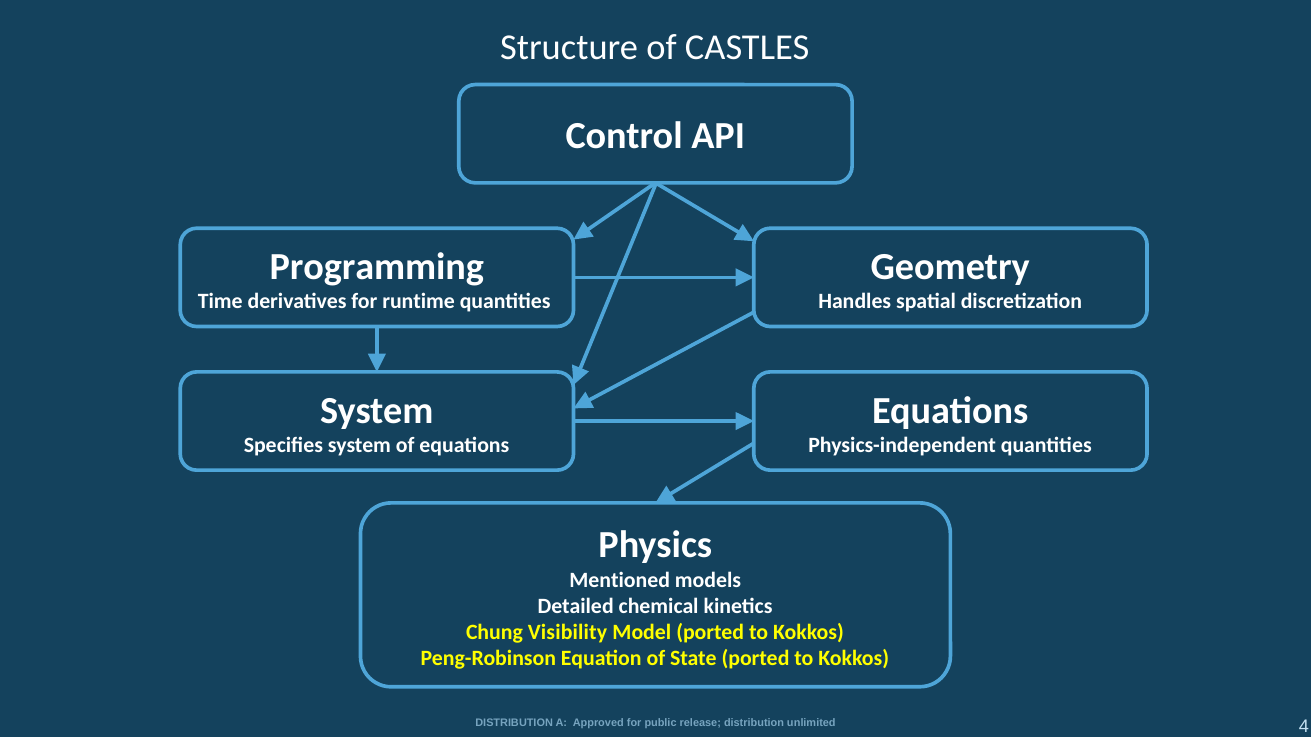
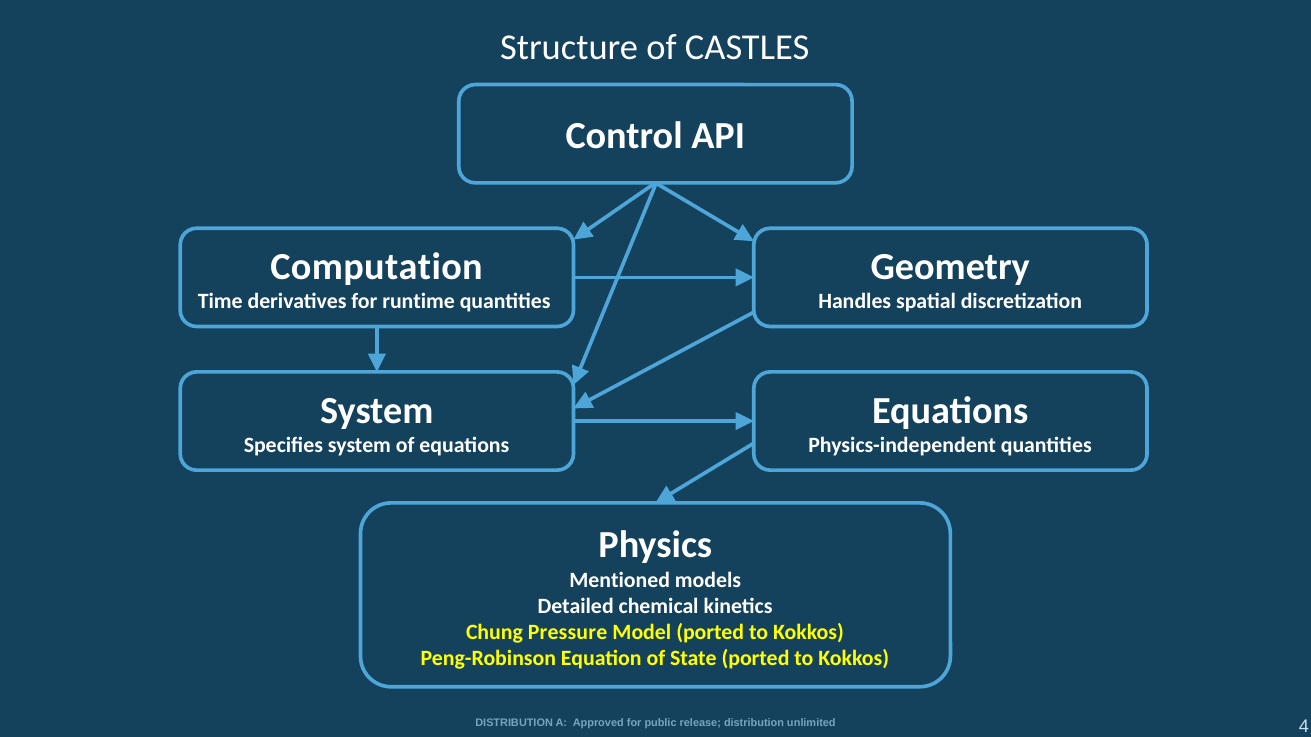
Programming: Programming -> Computation
Visibility: Visibility -> Pressure
